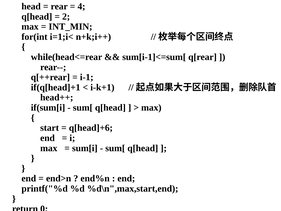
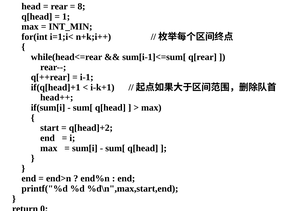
4: 4 -> 8
2: 2 -> 1
q[head]+6: q[head]+6 -> q[head]+2
